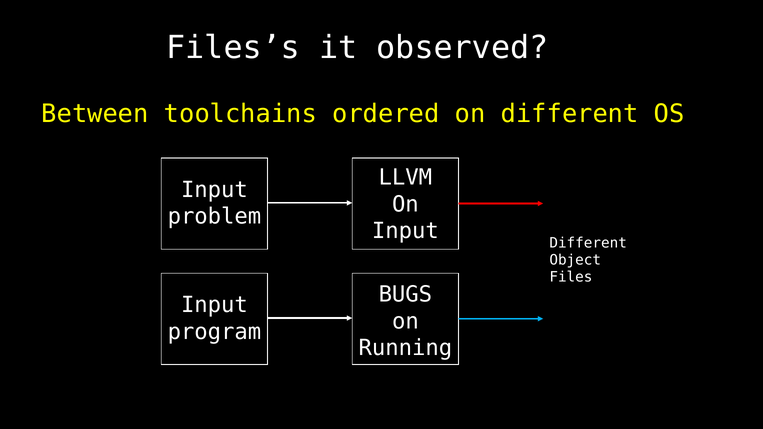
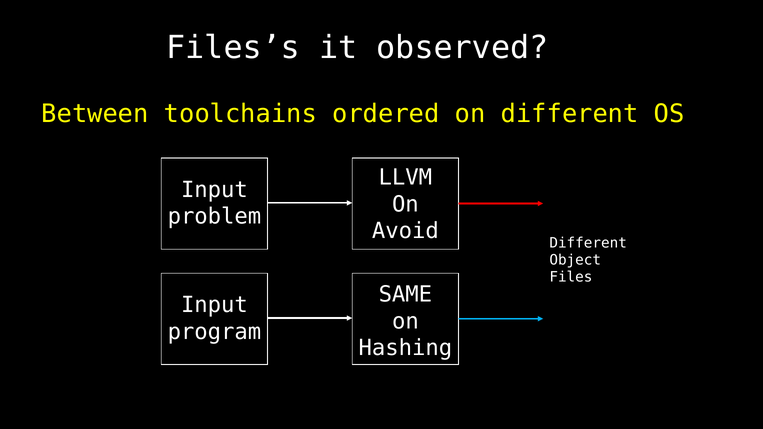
Input at (405, 231): Input -> Avoid
BUGS: BUGS -> SAME
Running: Running -> Hashing
